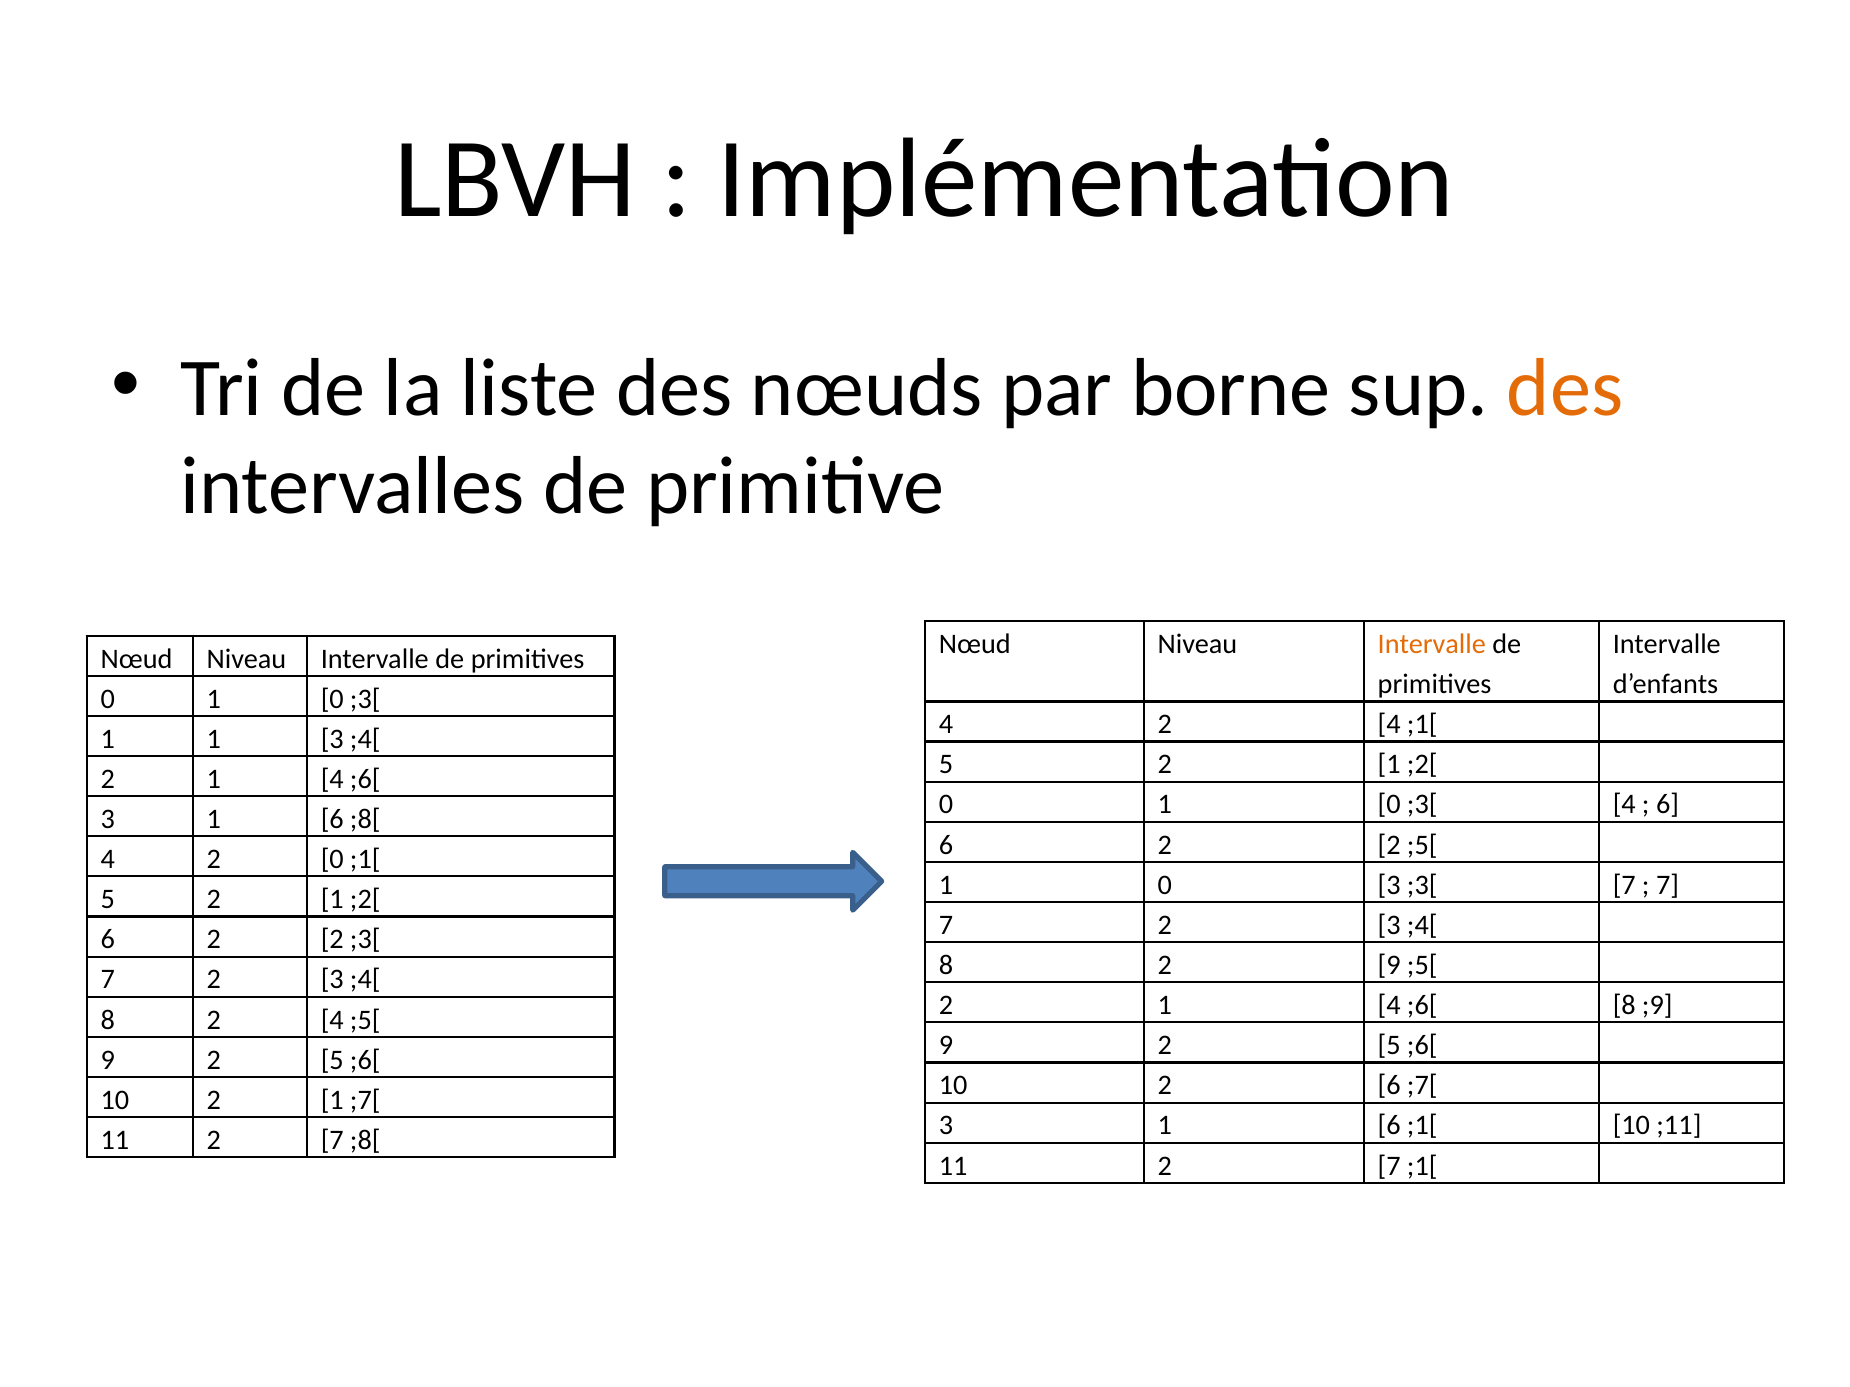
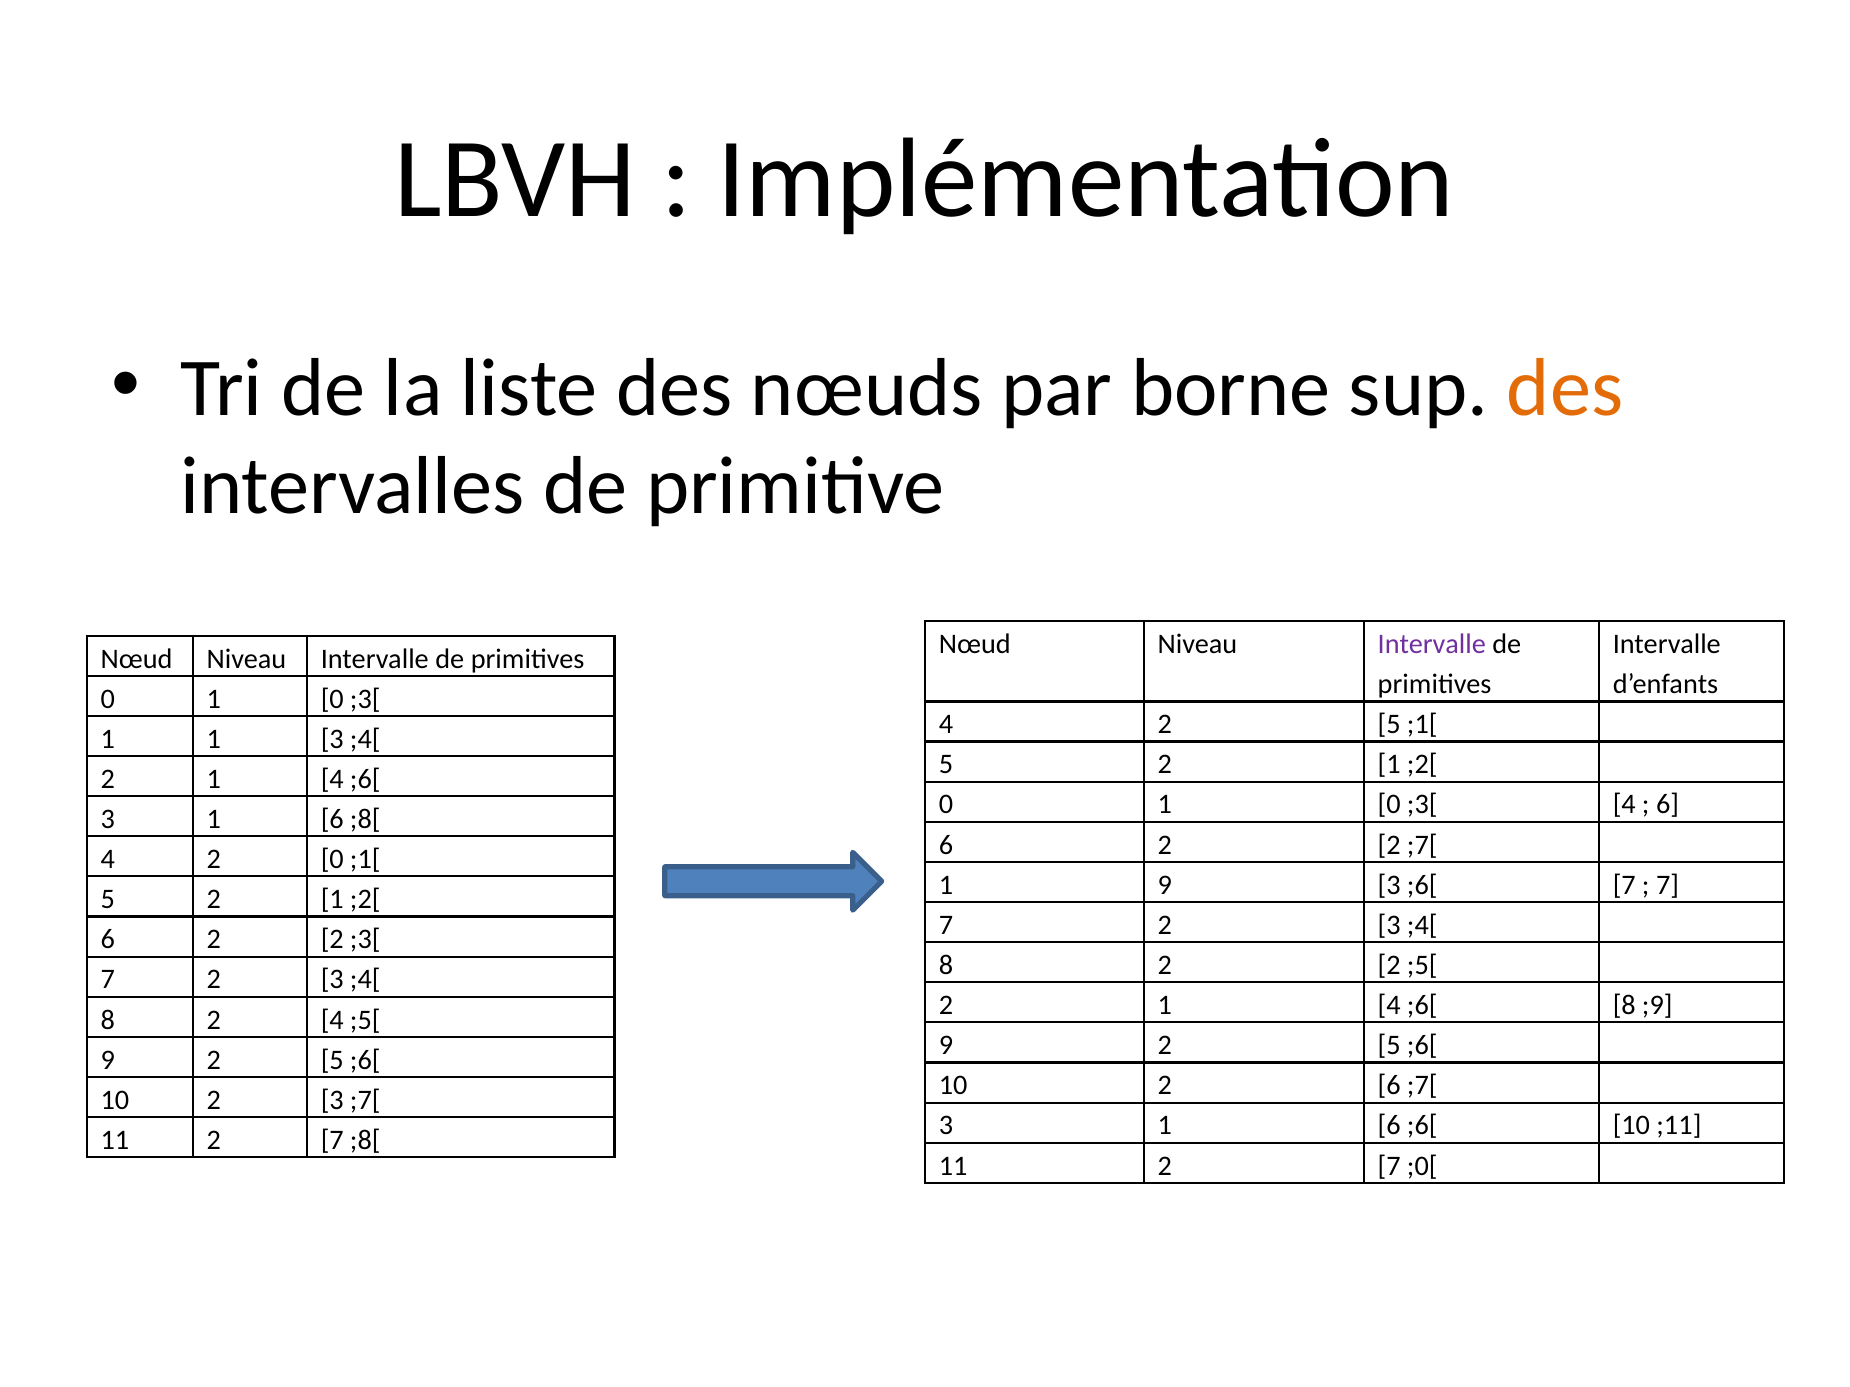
Intervalle at (1432, 645) colour: orange -> purple
4 2 4: 4 -> 5
2 ;5[: ;5[ -> ;7[
0 at (1165, 885): 0 -> 9
3 ;3[: ;3[ -> ;6[
8 2 9: 9 -> 2
10 2 1: 1 -> 3
6 ;1[: ;1[ -> ;6[
7 ;1[: ;1[ -> ;0[
